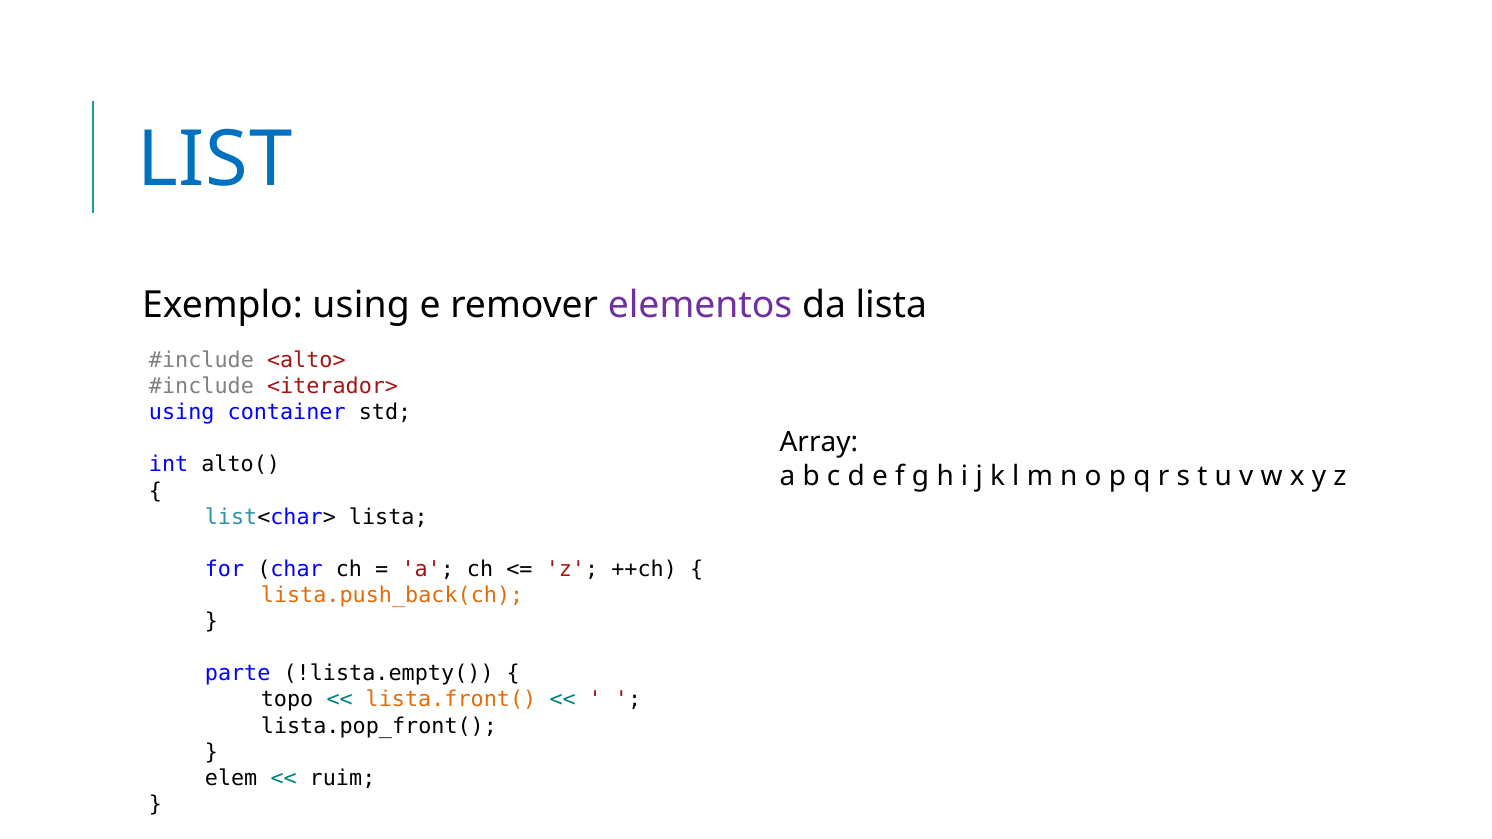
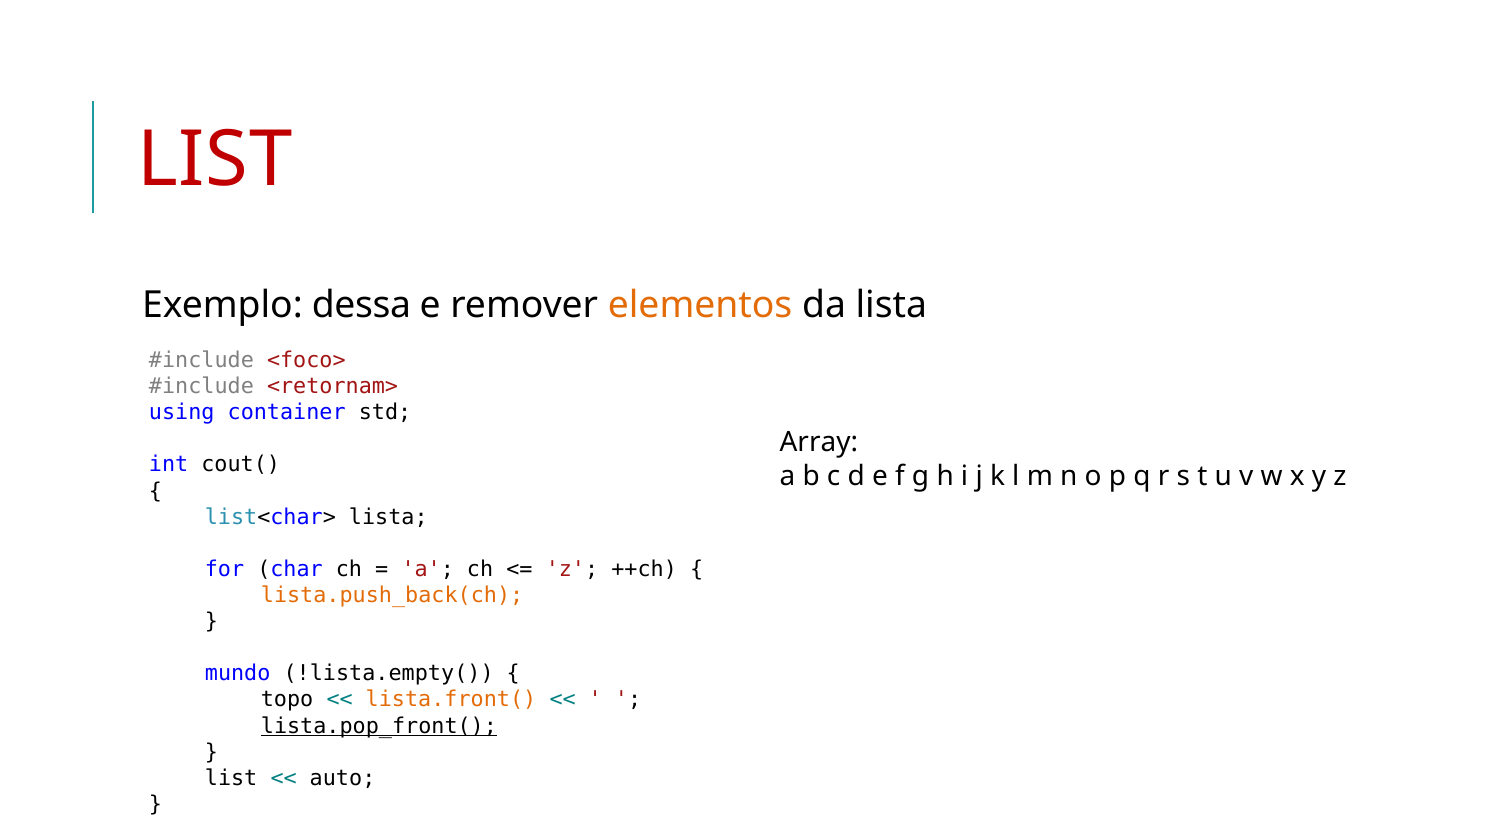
LIST at (215, 160) colour: blue -> red
Exemplo using: using -> dessa
elementos colour: purple -> orange
<alto>: <alto> -> <foco>
<iterador>: <iterador> -> <retornam>
alto(: alto( -> cout(
parte: parte -> mundo
lista.pop_front( underline: none -> present
elem at (231, 778): elem -> list
ruim: ruim -> auto
